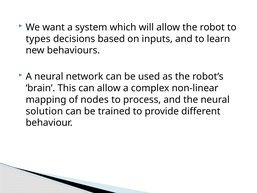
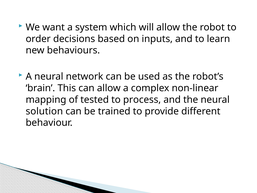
types: types -> order
nodes: nodes -> tested
